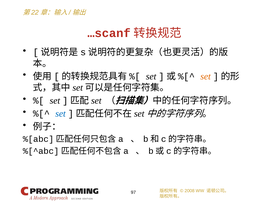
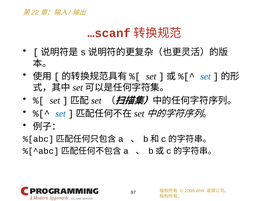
set at (206, 77) colour: orange -> blue
